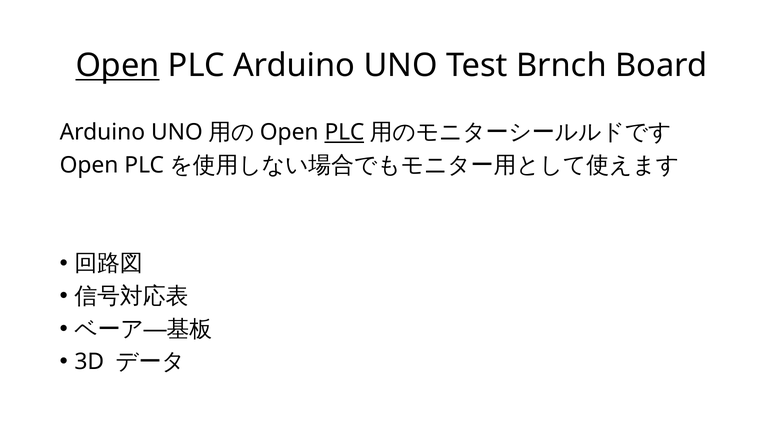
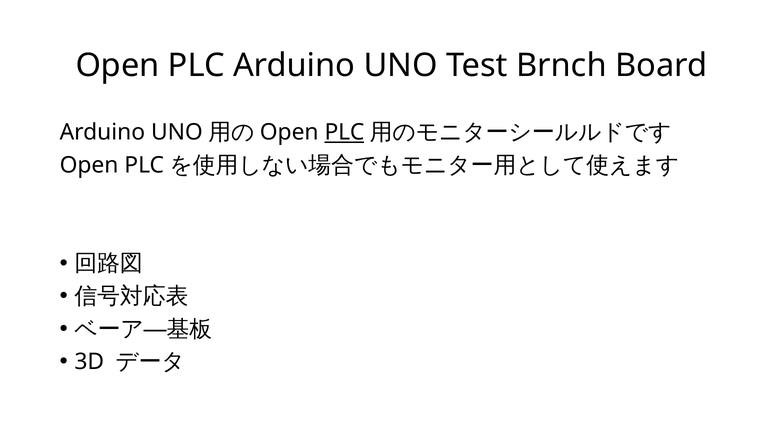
Open at (118, 66) underline: present -> none
